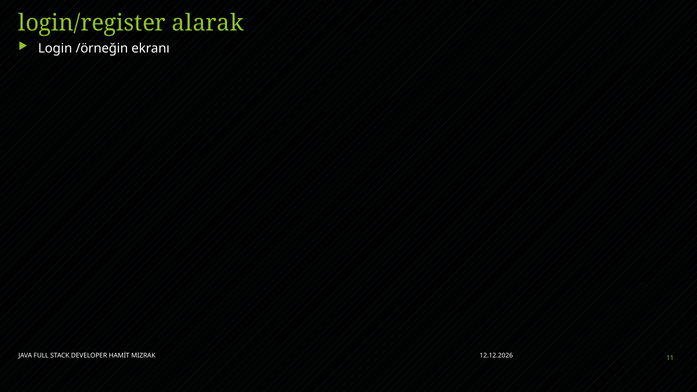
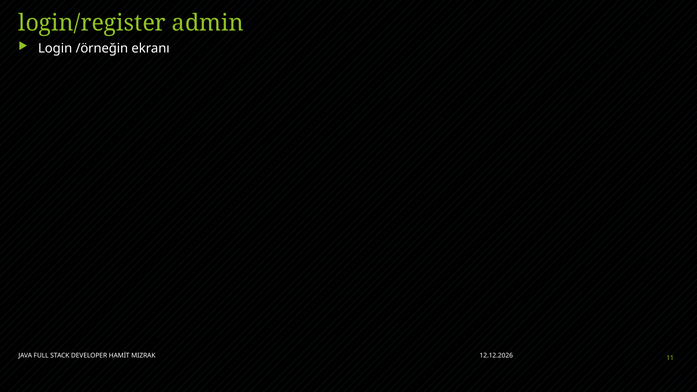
alarak: alarak -> admin
